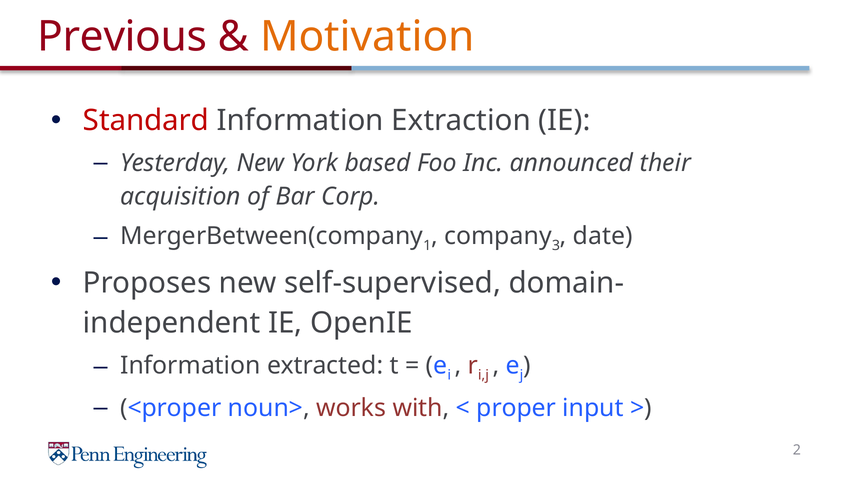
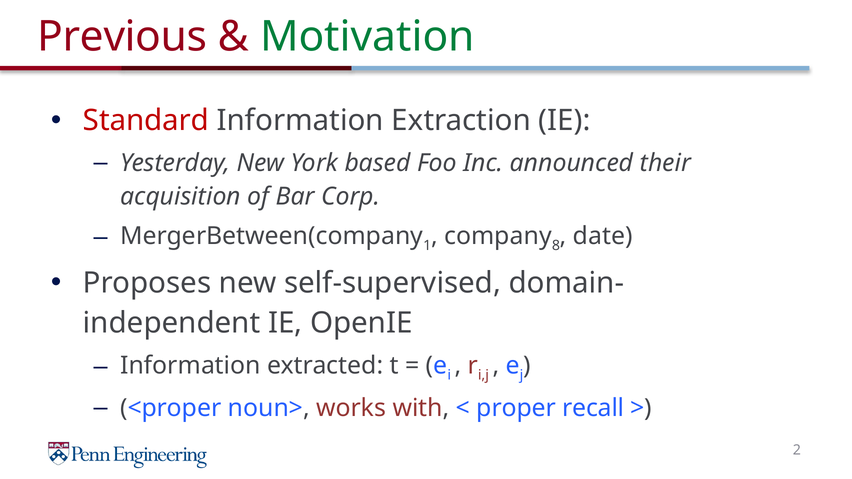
Motivation colour: orange -> green
3: 3 -> 8
input: input -> recall
